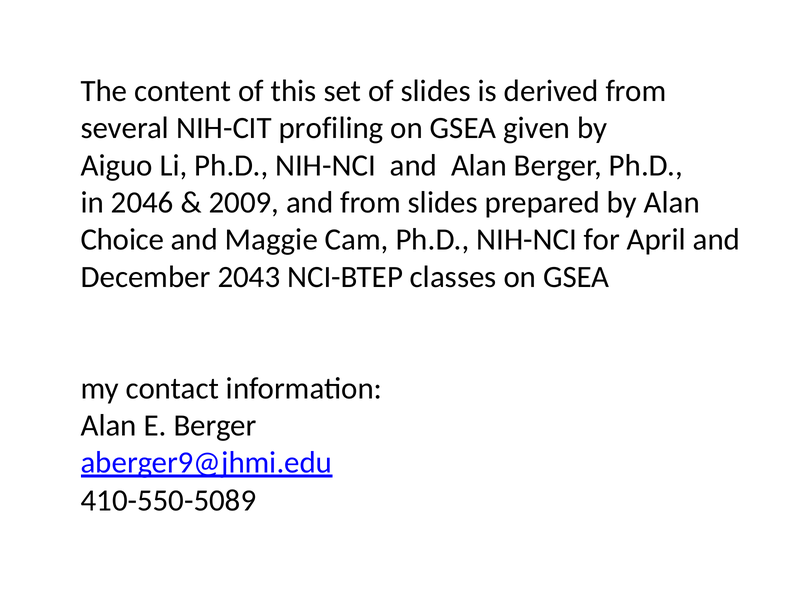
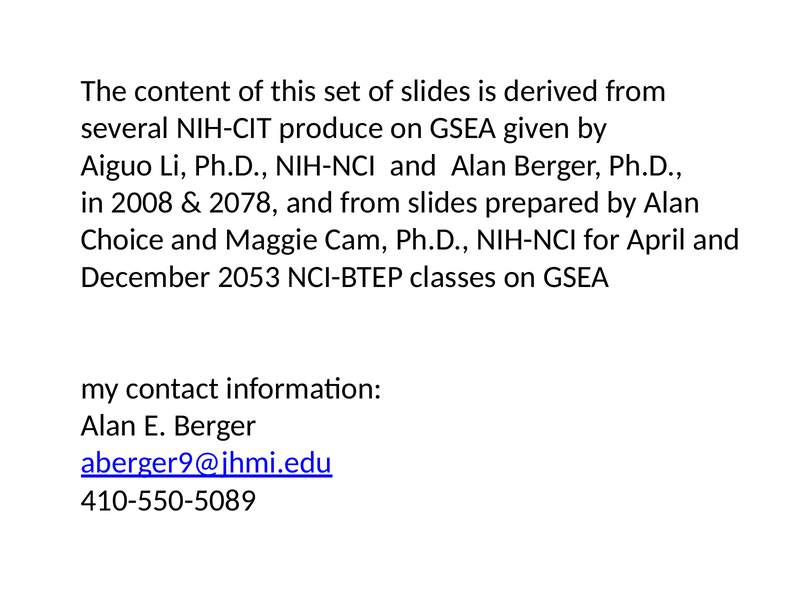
profiling: profiling -> produce
2046: 2046 -> 2008
2009: 2009 -> 2078
2043: 2043 -> 2053
